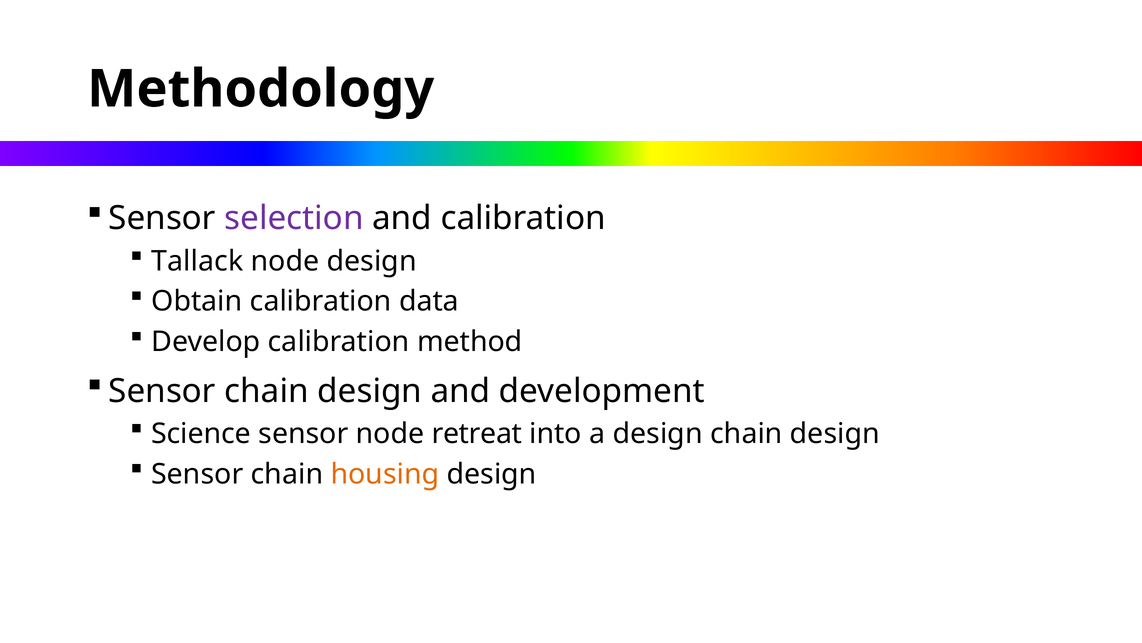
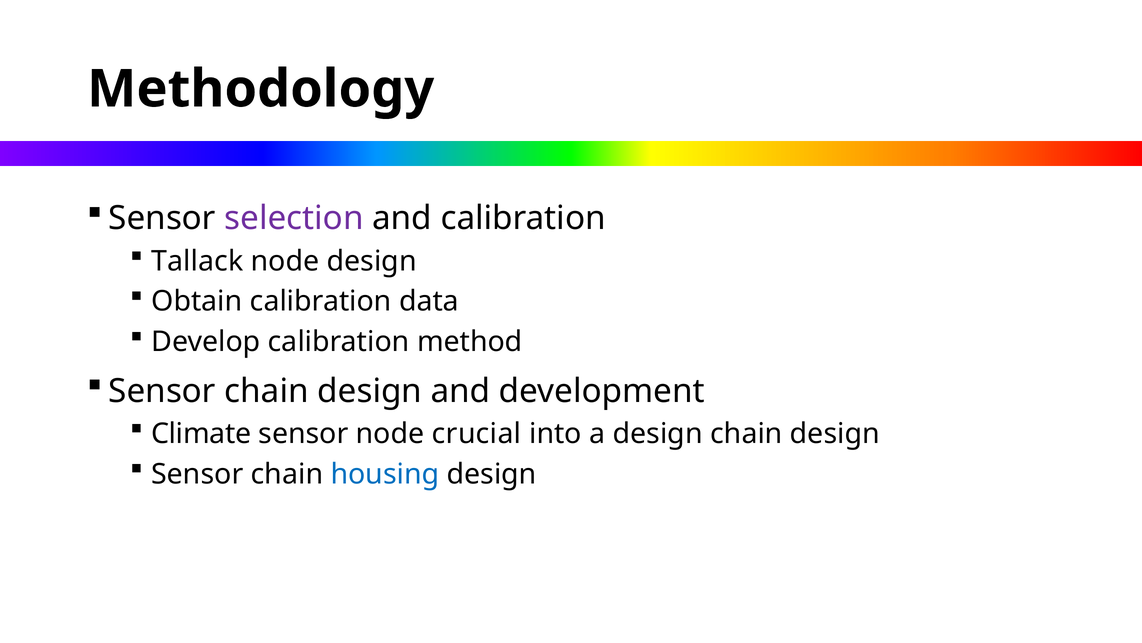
Science: Science -> Climate
retreat: retreat -> crucial
housing colour: orange -> blue
